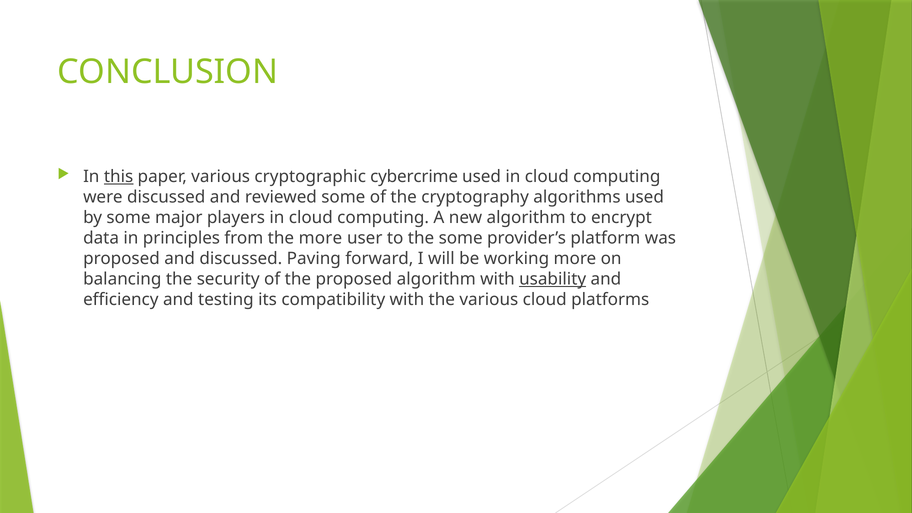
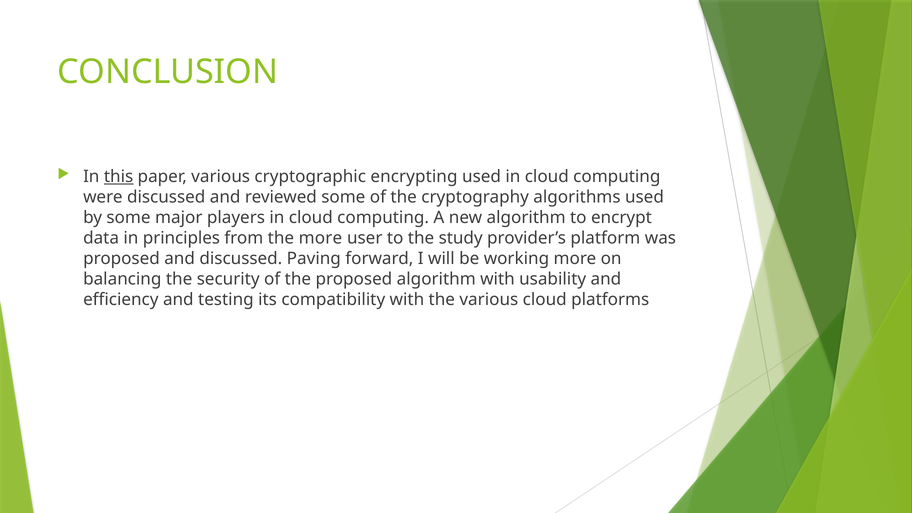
cybercrime: cybercrime -> encrypting
the some: some -> study
usability underline: present -> none
